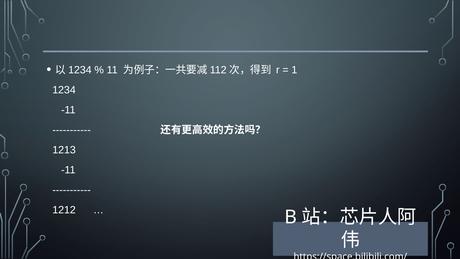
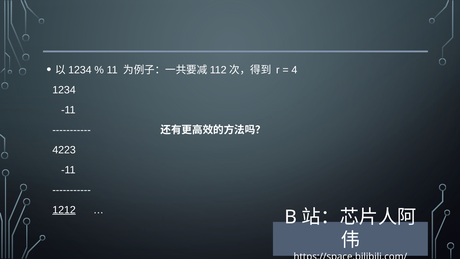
1: 1 -> 4
1213: 1213 -> 4223
1212 underline: none -> present
